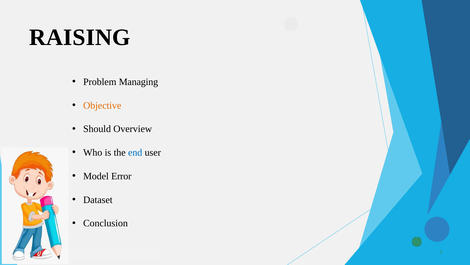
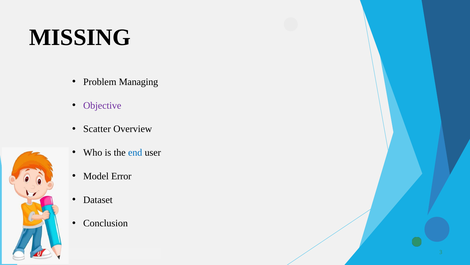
RAISING: RAISING -> MISSING
Objective colour: orange -> purple
Should: Should -> Scatter
